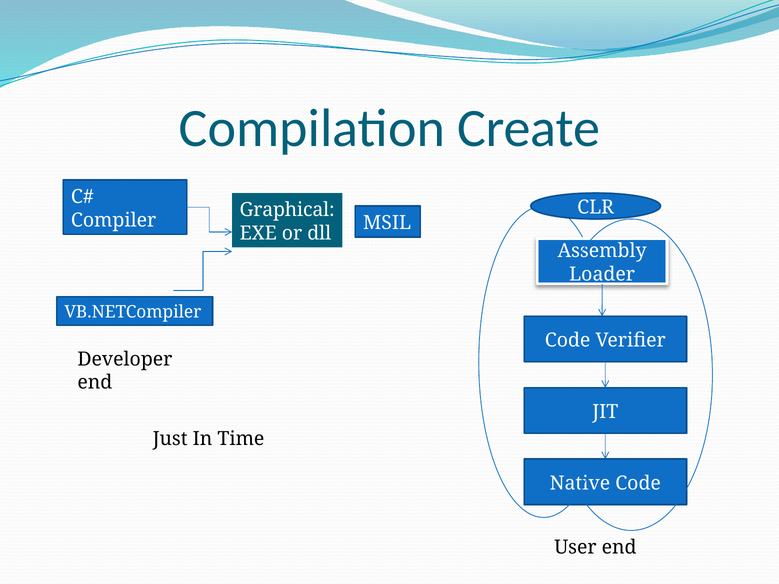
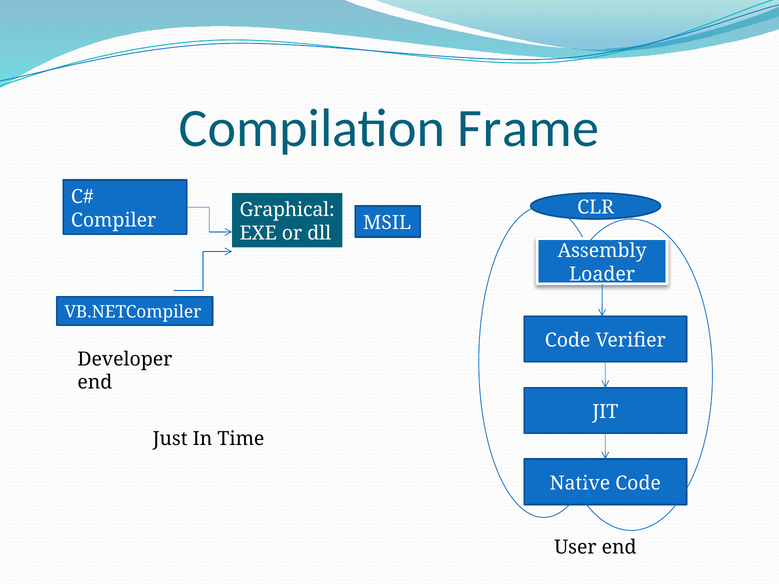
Create: Create -> Frame
